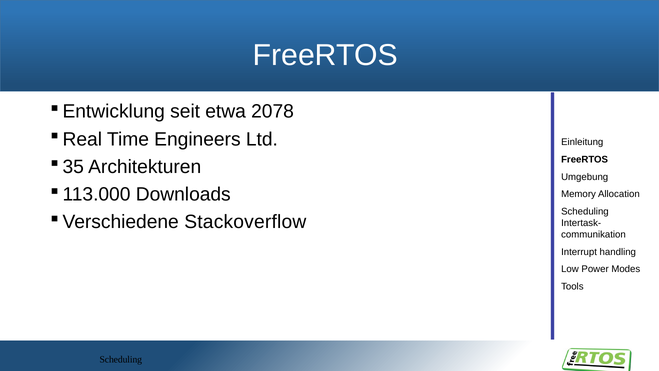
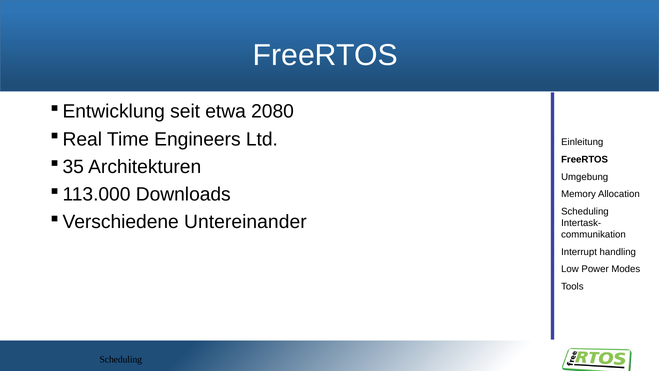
2078: 2078 -> 2080
Stackoverflow: Stackoverflow -> Untereinander
